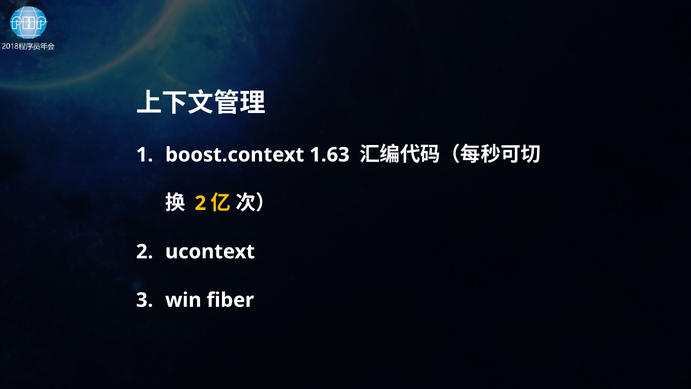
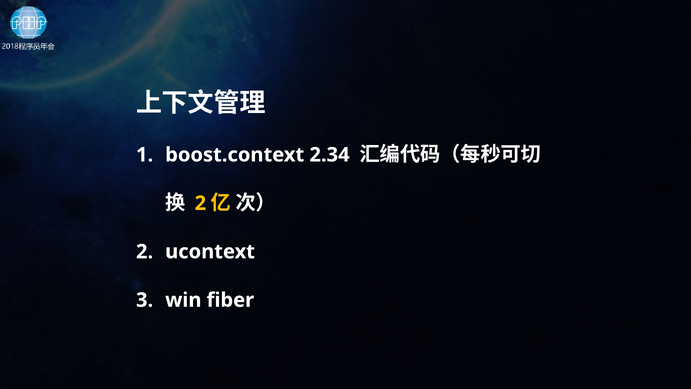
1.63: 1.63 -> 2.34
